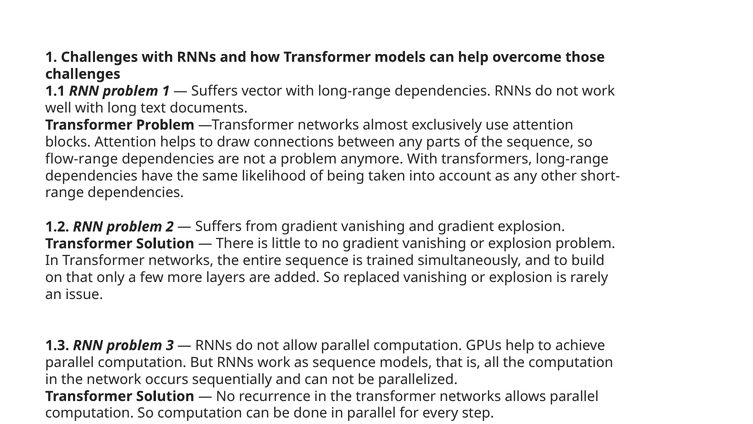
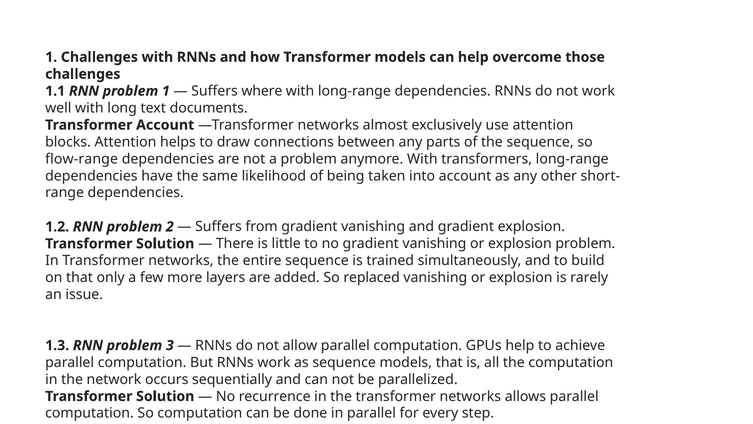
vector: vector -> where
Transformer Problem: Problem -> Account
